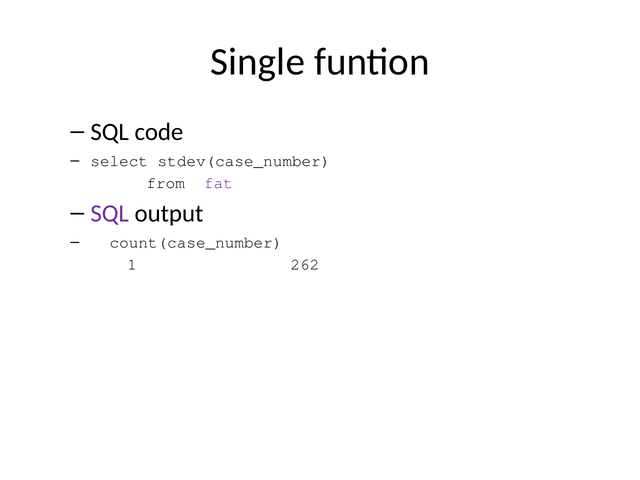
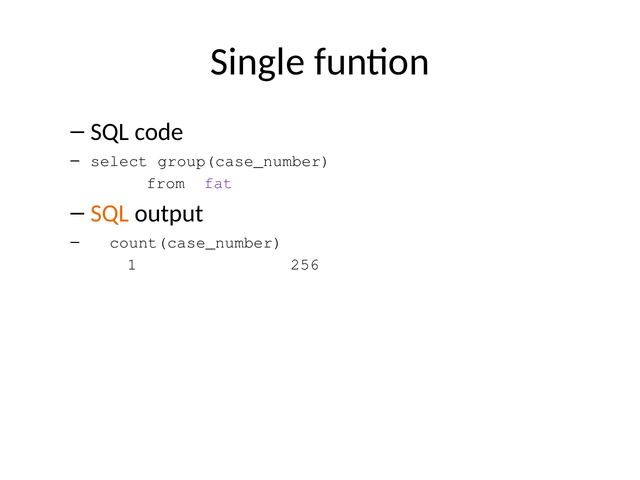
stdev(case_number: stdev(case_number -> group(case_number
SQL at (110, 213) colour: purple -> orange
262: 262 -> 256
